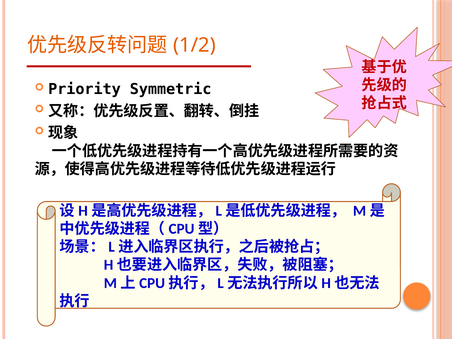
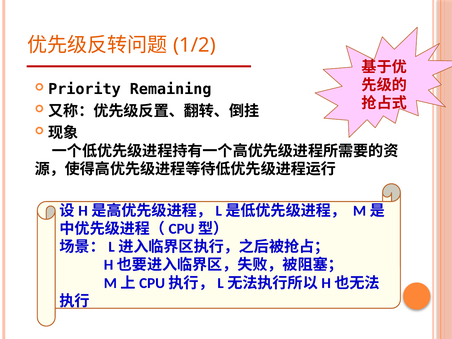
Symmetric: Symmetric -> Remaining
